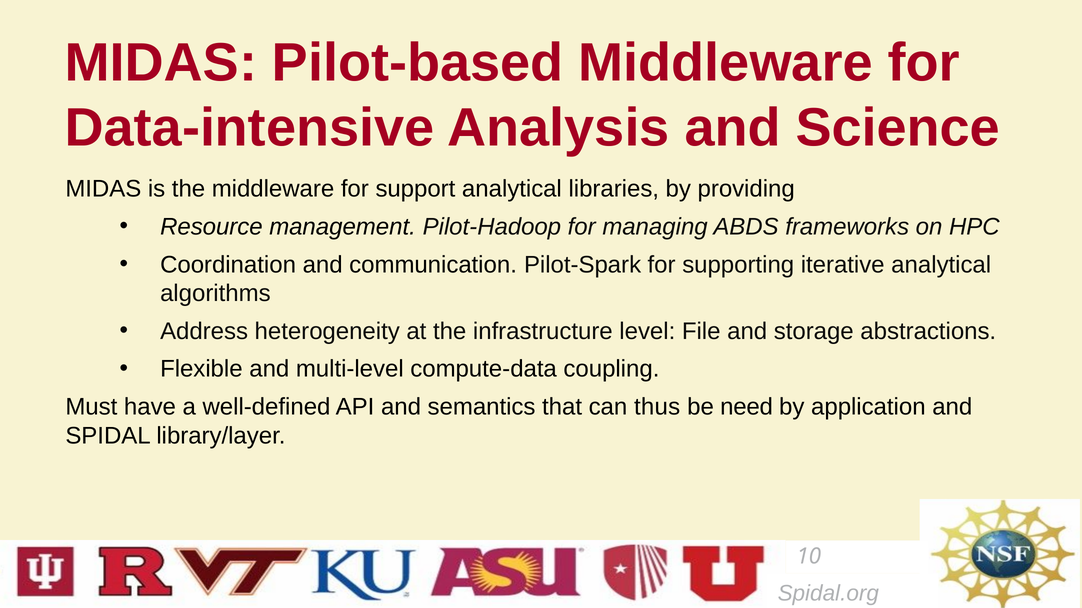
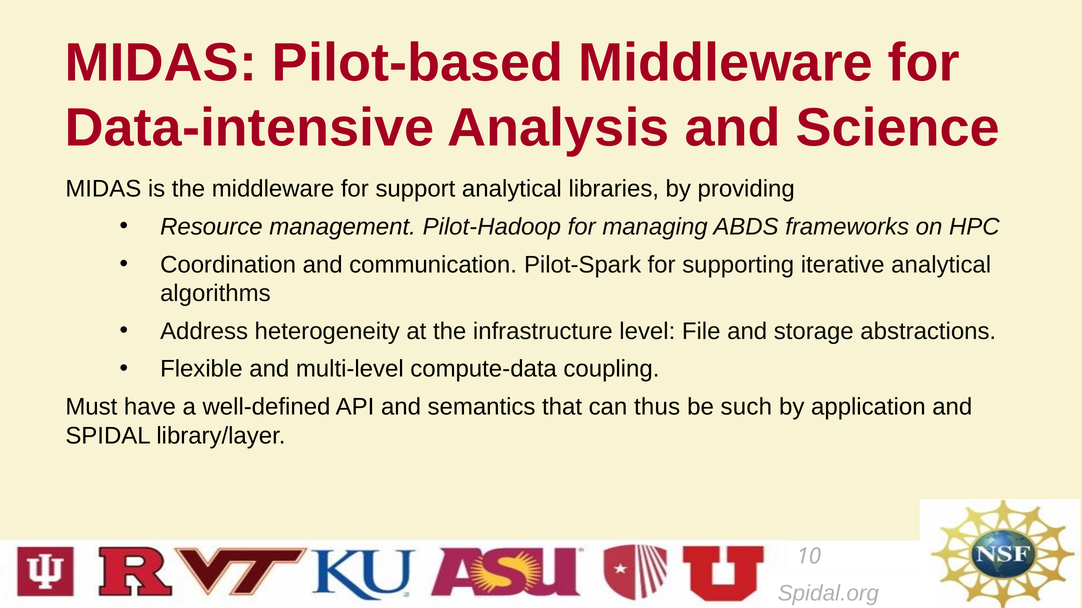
need: need -> such
